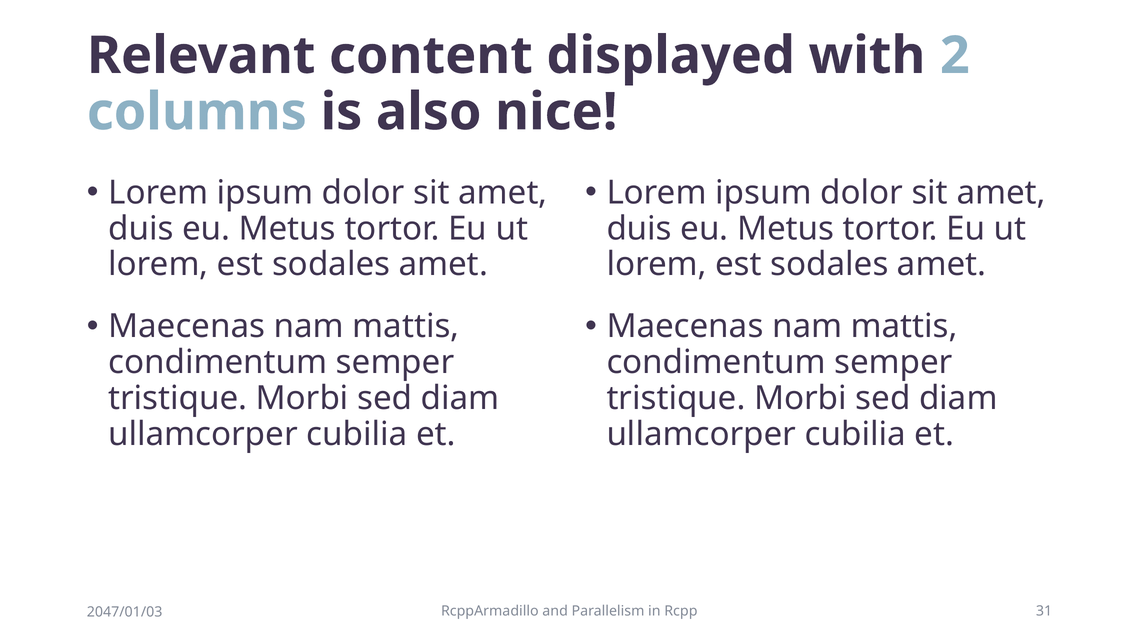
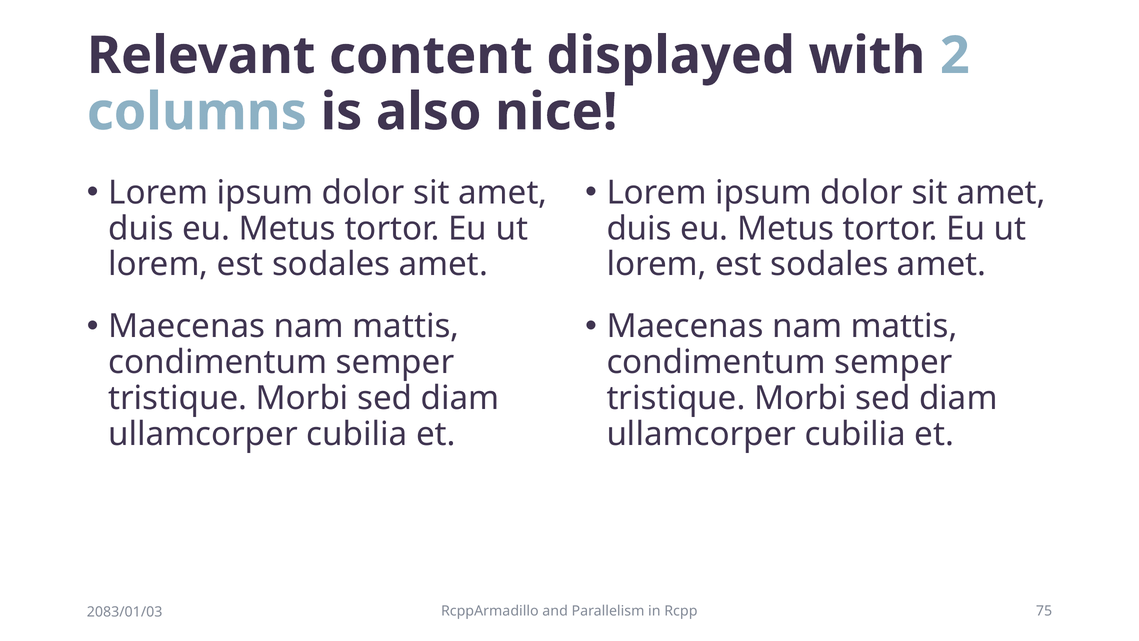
31: 31 -> 75
2047/01/03: 2047/01/03 -> 2083/01/03
